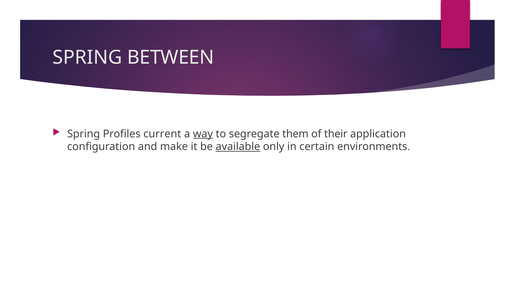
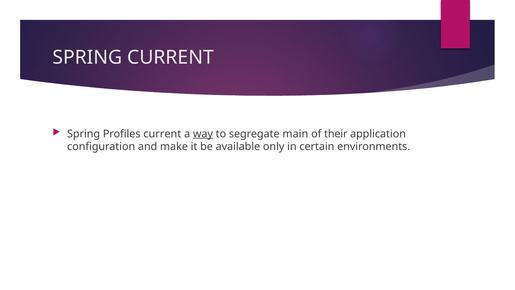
SPRING BETWEEN: BETWEEN -> CURRENT
them: them -> main
available underline: present -> none
